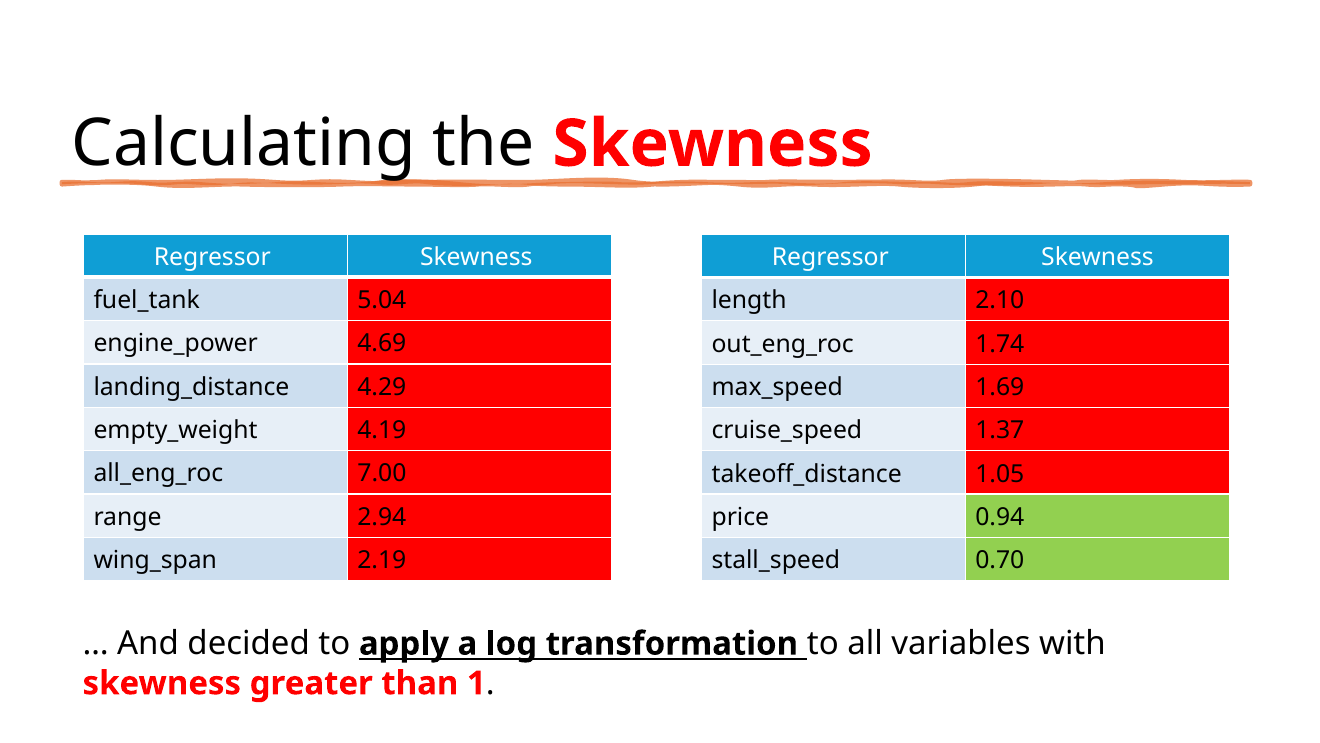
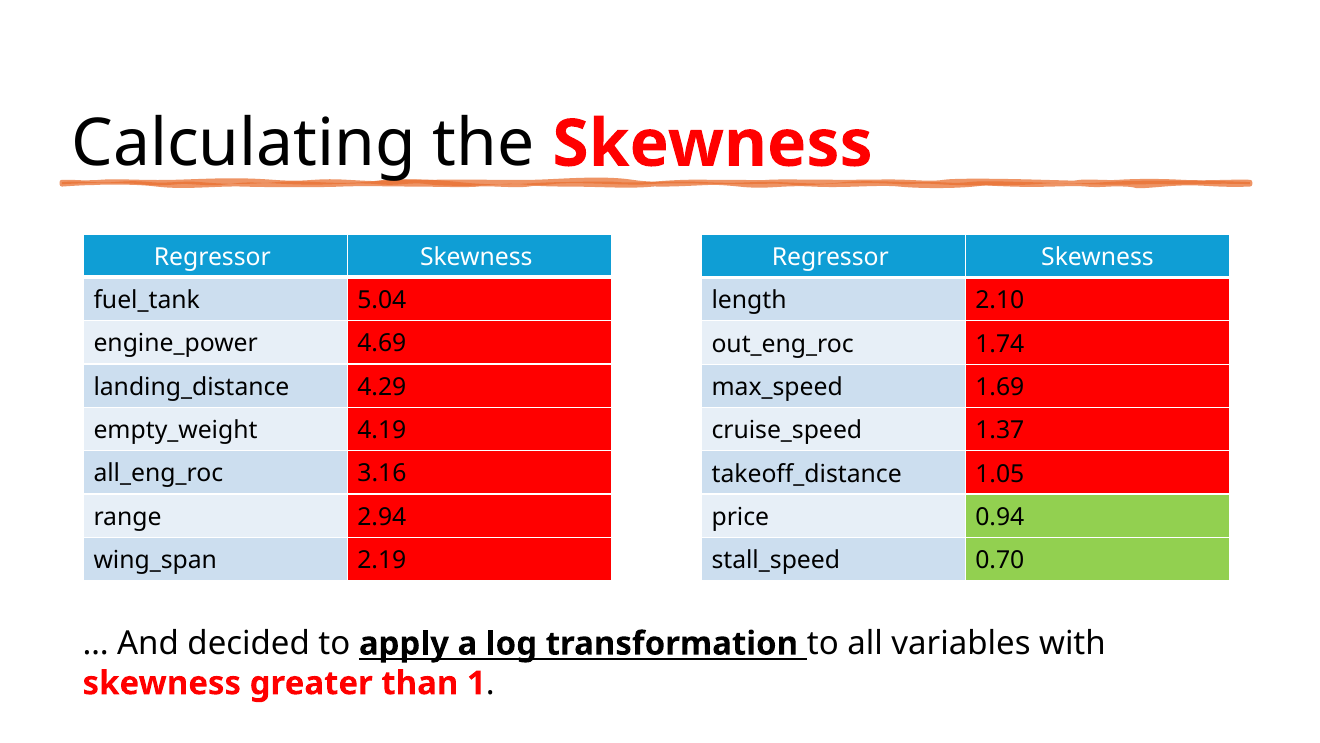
7.00: 7.00 -> 3.16
